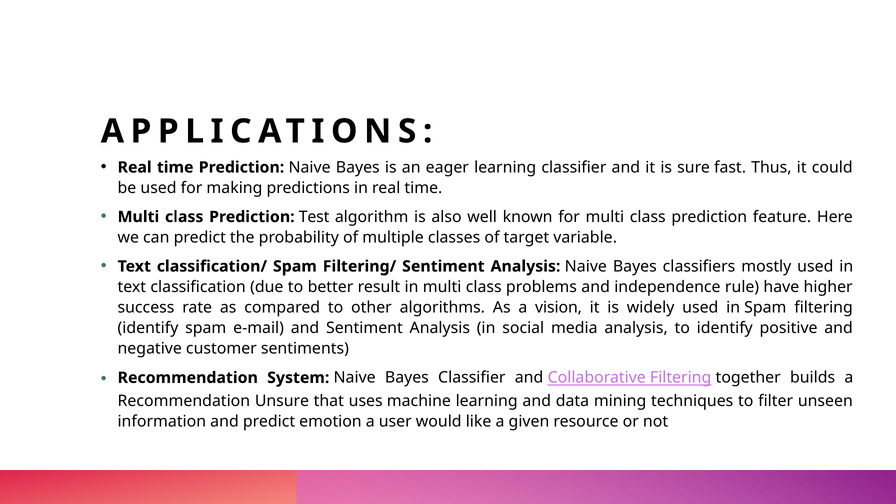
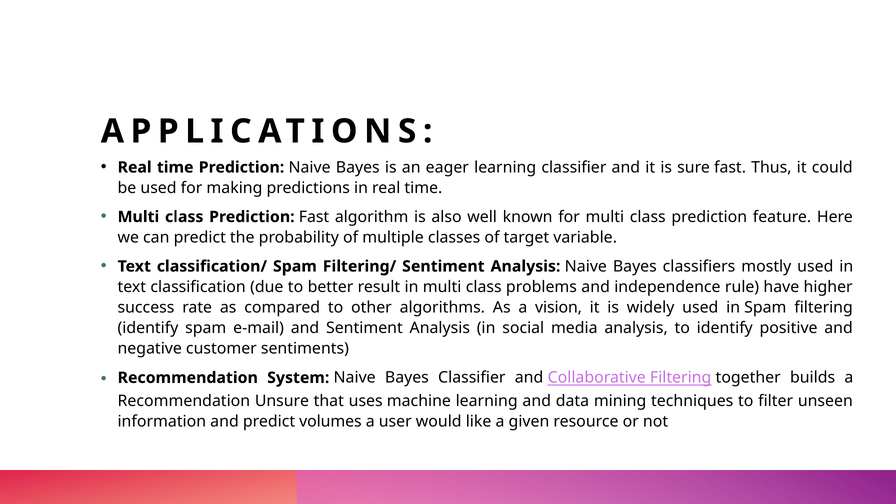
Prediction Test: Test -> Fast
emotion: emotion -> volumes
